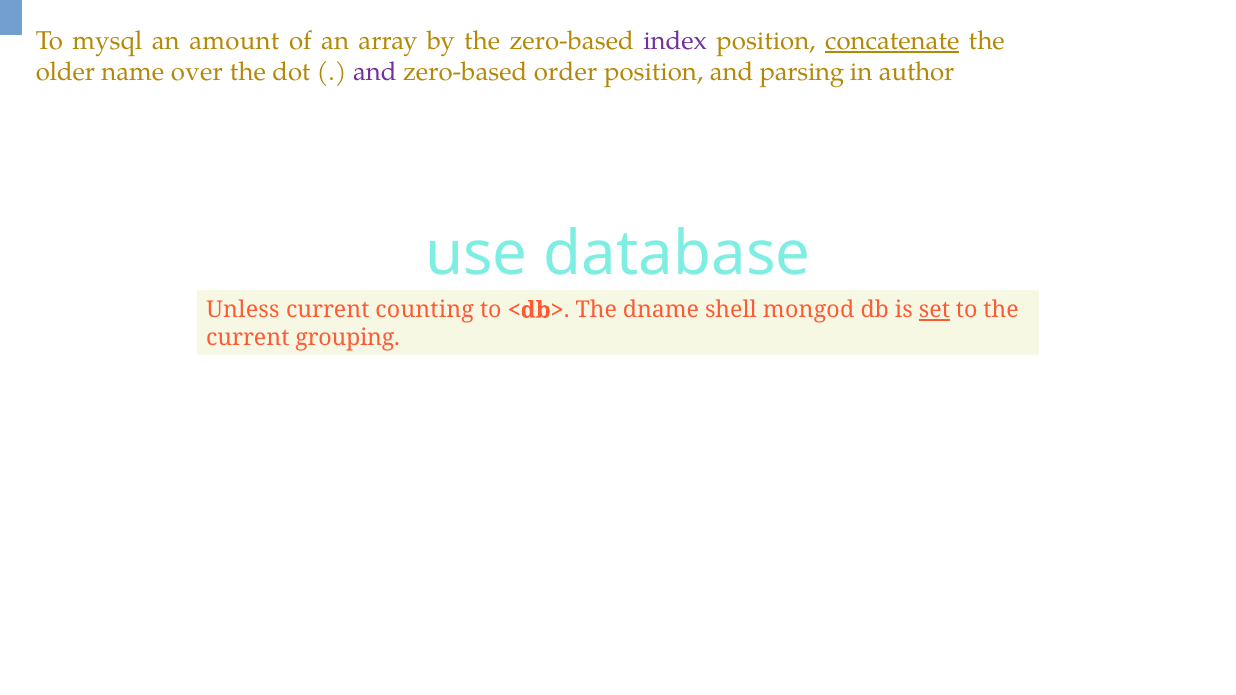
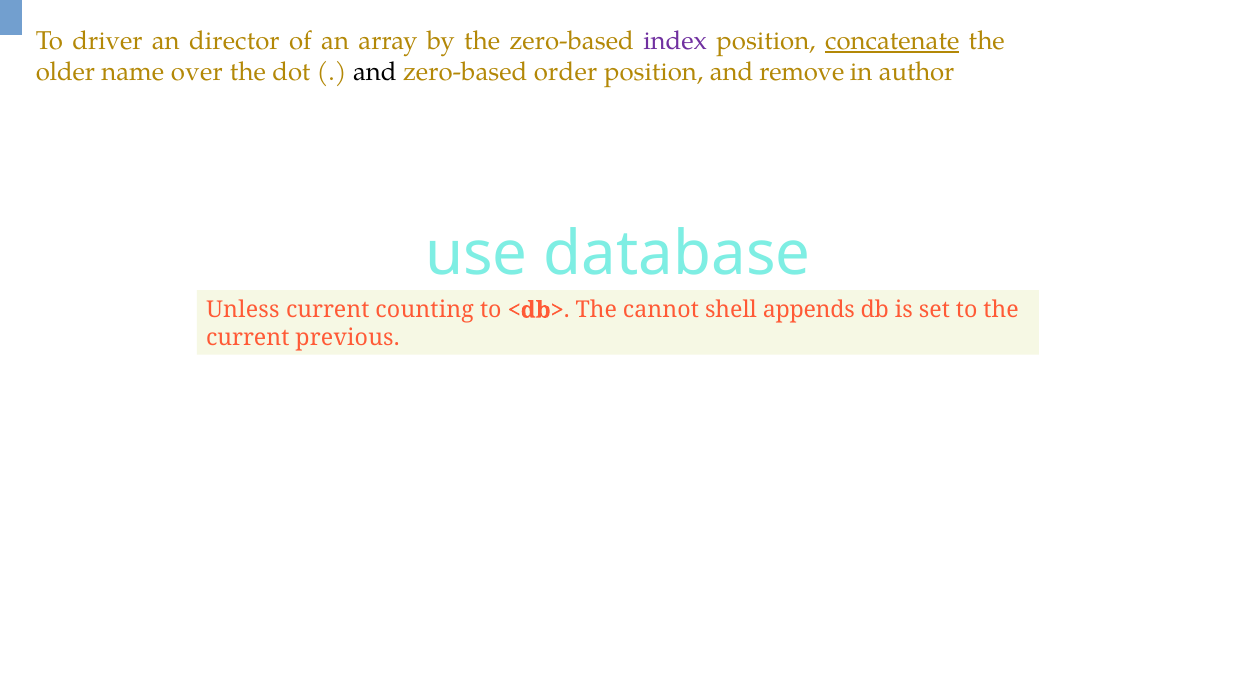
mysql: mysql -> driver
amount: amount -> director
and at (375, 72) colour: purple -> black
parsing: parsing -> remove
dname: dname -> cannot
mongod: mongod -> appends
set underline: present -> none
grouping: grouping -> previous
